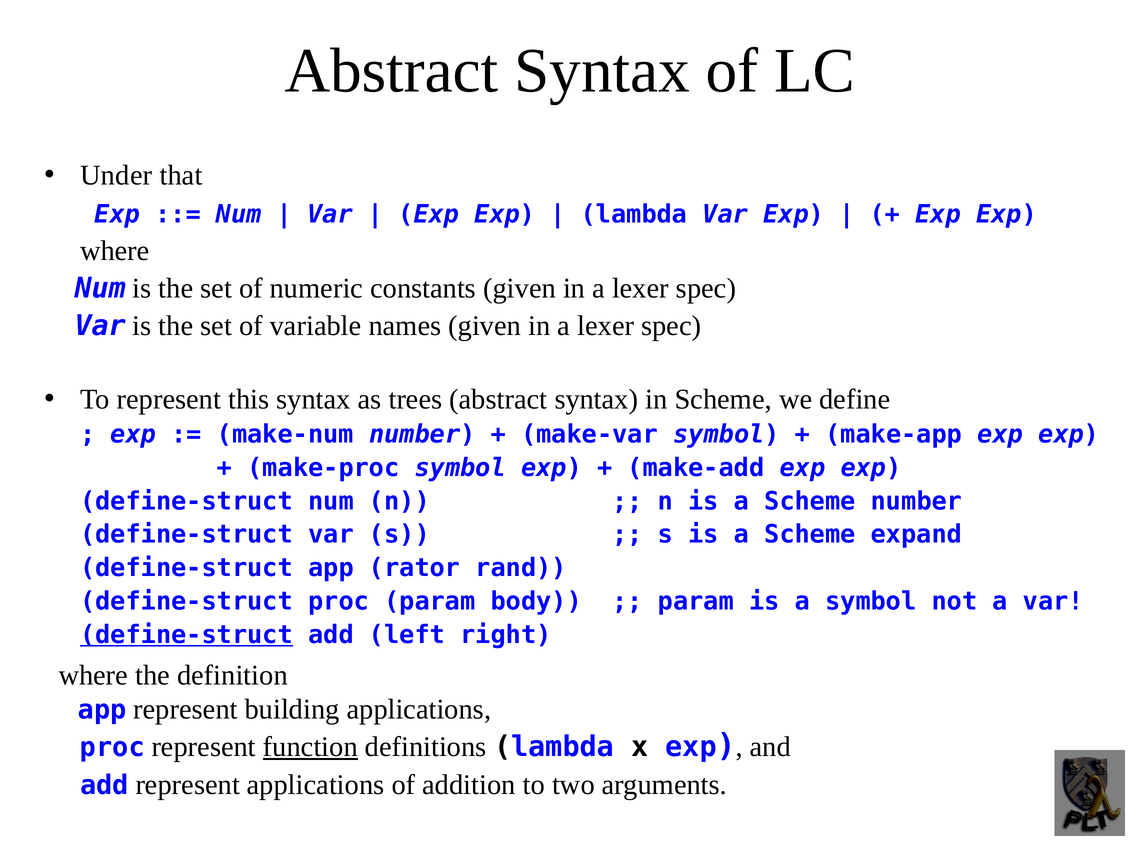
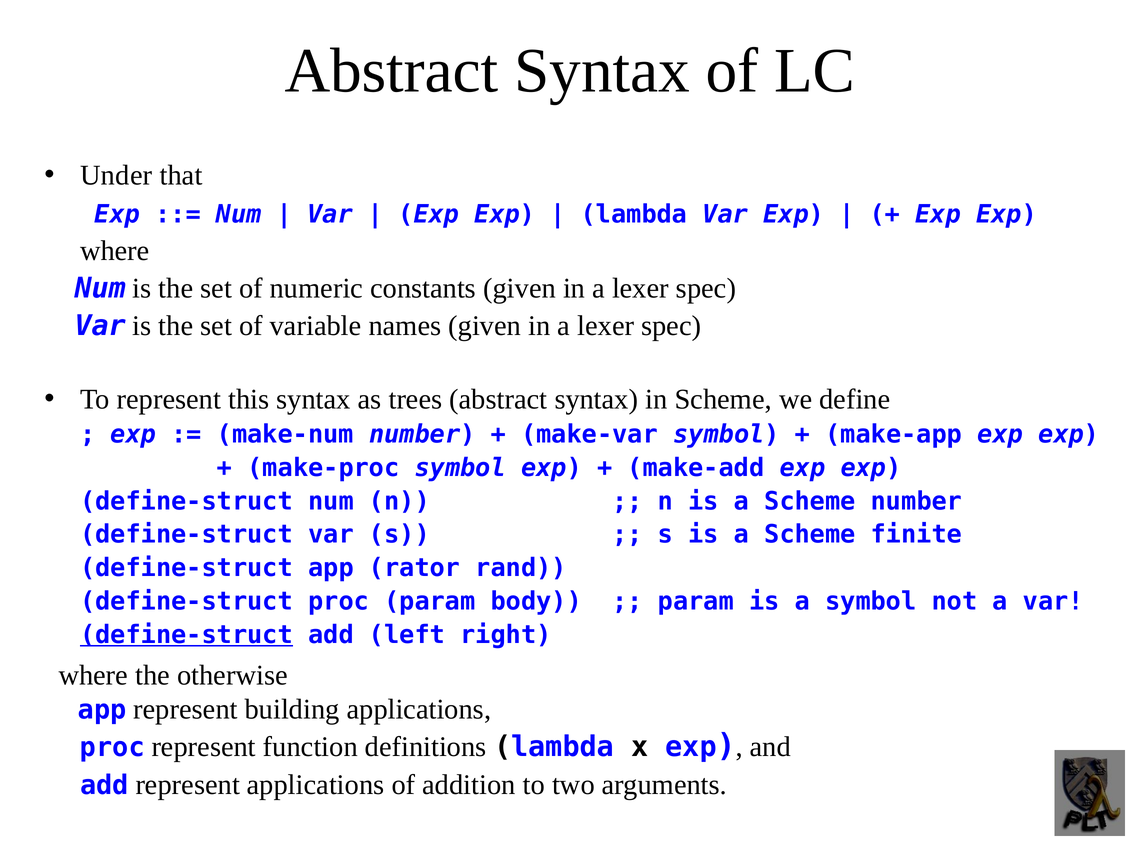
expand: expand -> finite
definition: definition -> otherwise
function underline: present -> none
